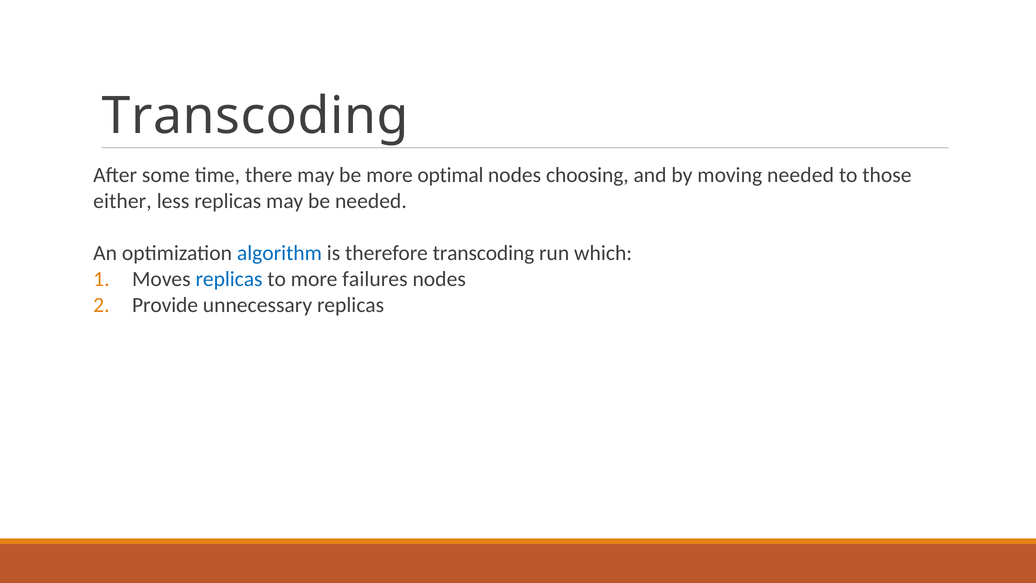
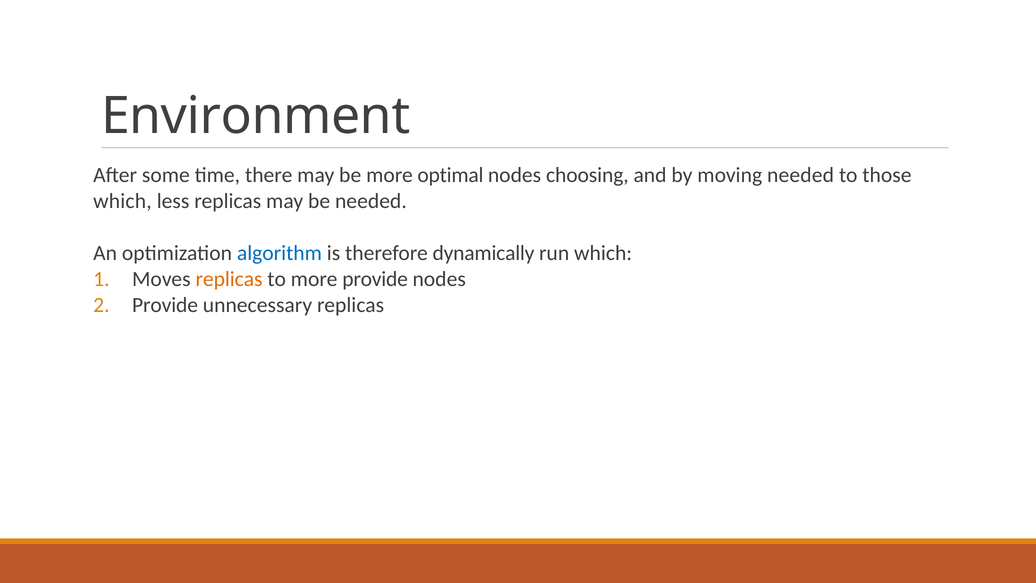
Transcoding at (255, 116): Transcoding -> Environment
either at (122, 201): either -> which
therefore transcoding: transcoding -> dynamically
replicas at (229, 279) colour: blue -> orange
more failures: failures -> provide
